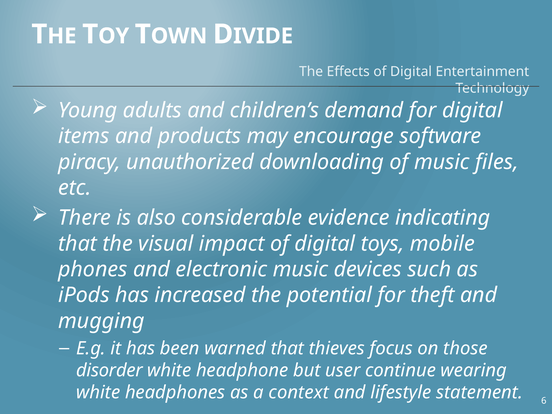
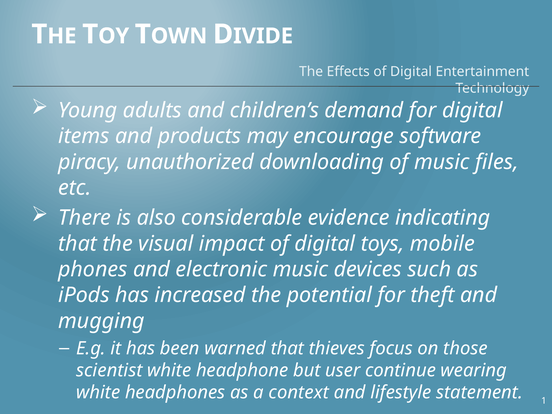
disorder: disorder -> scientist
6: 6 -> 1
